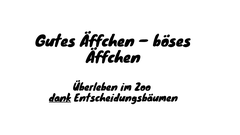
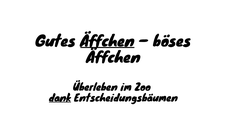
Äffchen at (107, 41) underline: none -> present
